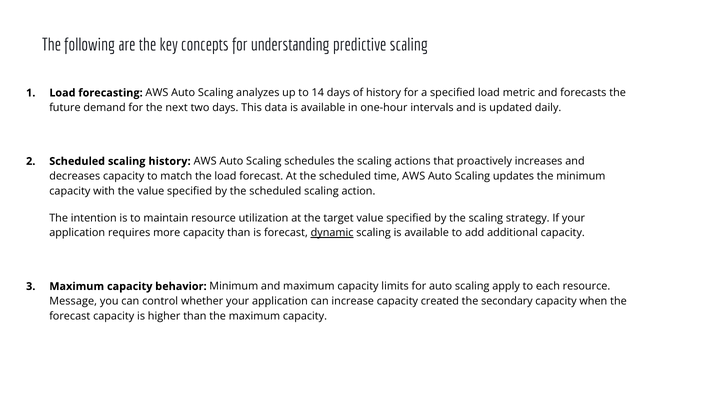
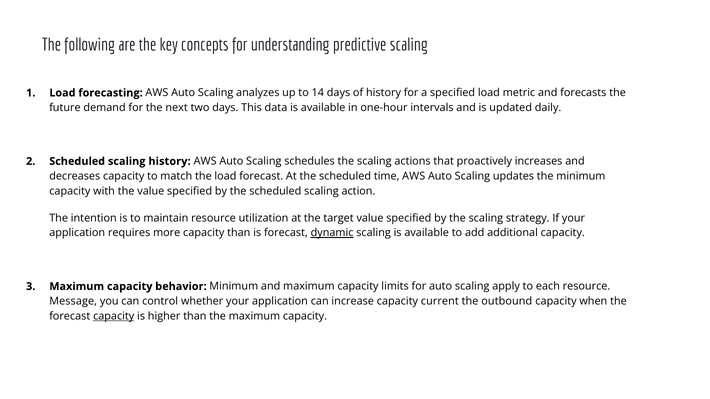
created: created -> current
secondary: secondary -> outbound
capacity at (114, 317) underline: none -> present
